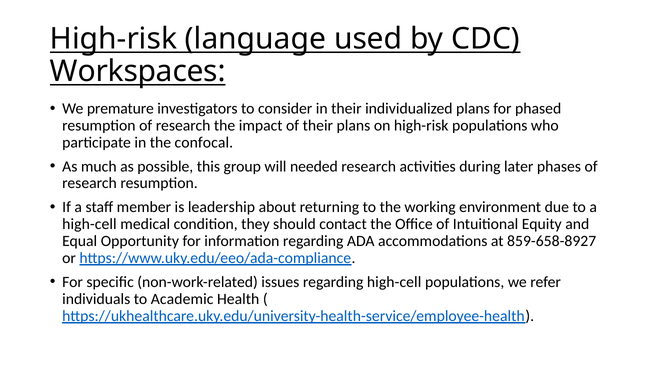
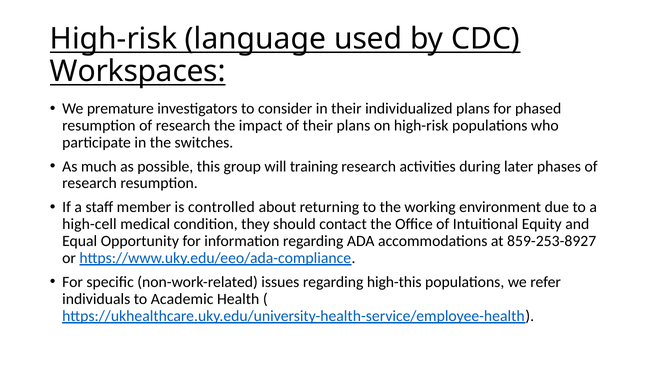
confocal: confocal -> switches
needed: needed -> training
leadership: leadership -> controlled
859-658-8927: 859-658-8927 -> 859-253-8927
regarding high-cell: high-cell -> high-this
